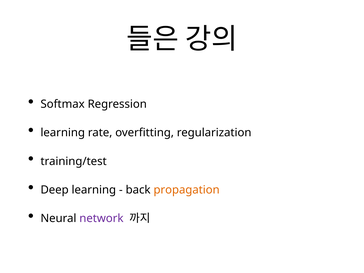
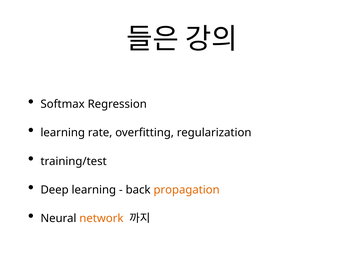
network colour: purple -> orange
